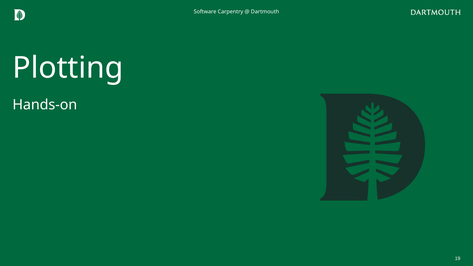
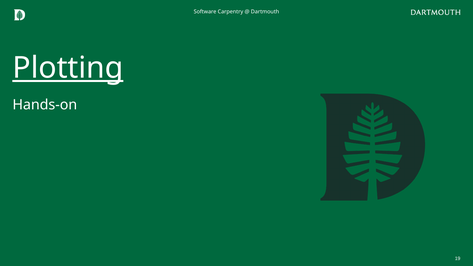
Plotting underline: none -> present
